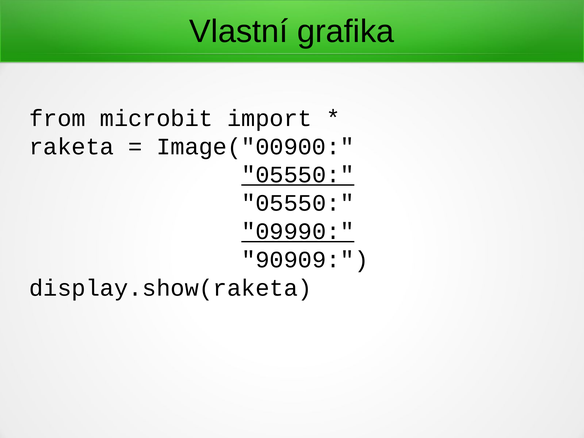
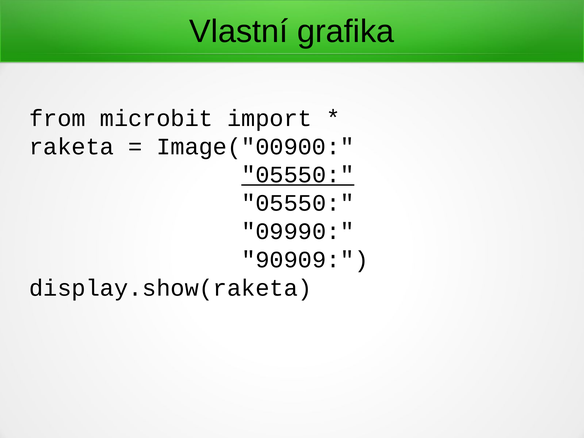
09990 underline: present -> none
